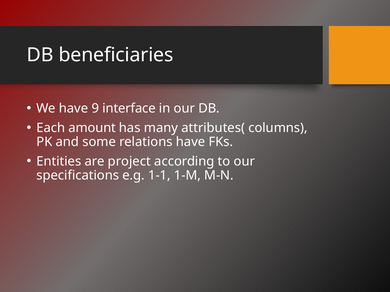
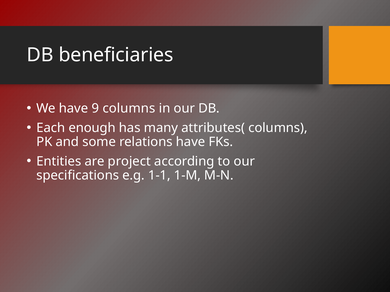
9 interface: interface -> columns
amount: amount -> enough
